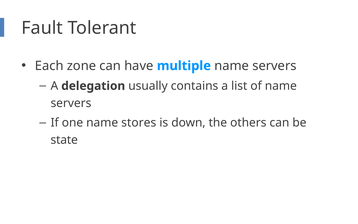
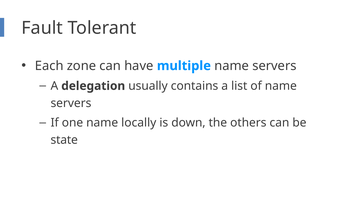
stores: stores -> locally
